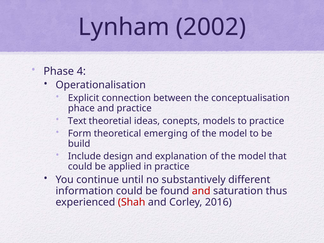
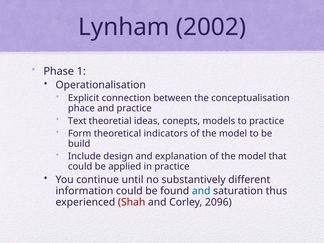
4: 4 -> 1
emerging: emerging -> indicators
and at (201, 191) colour: red -> blue
2016: 2016 -> 2096
